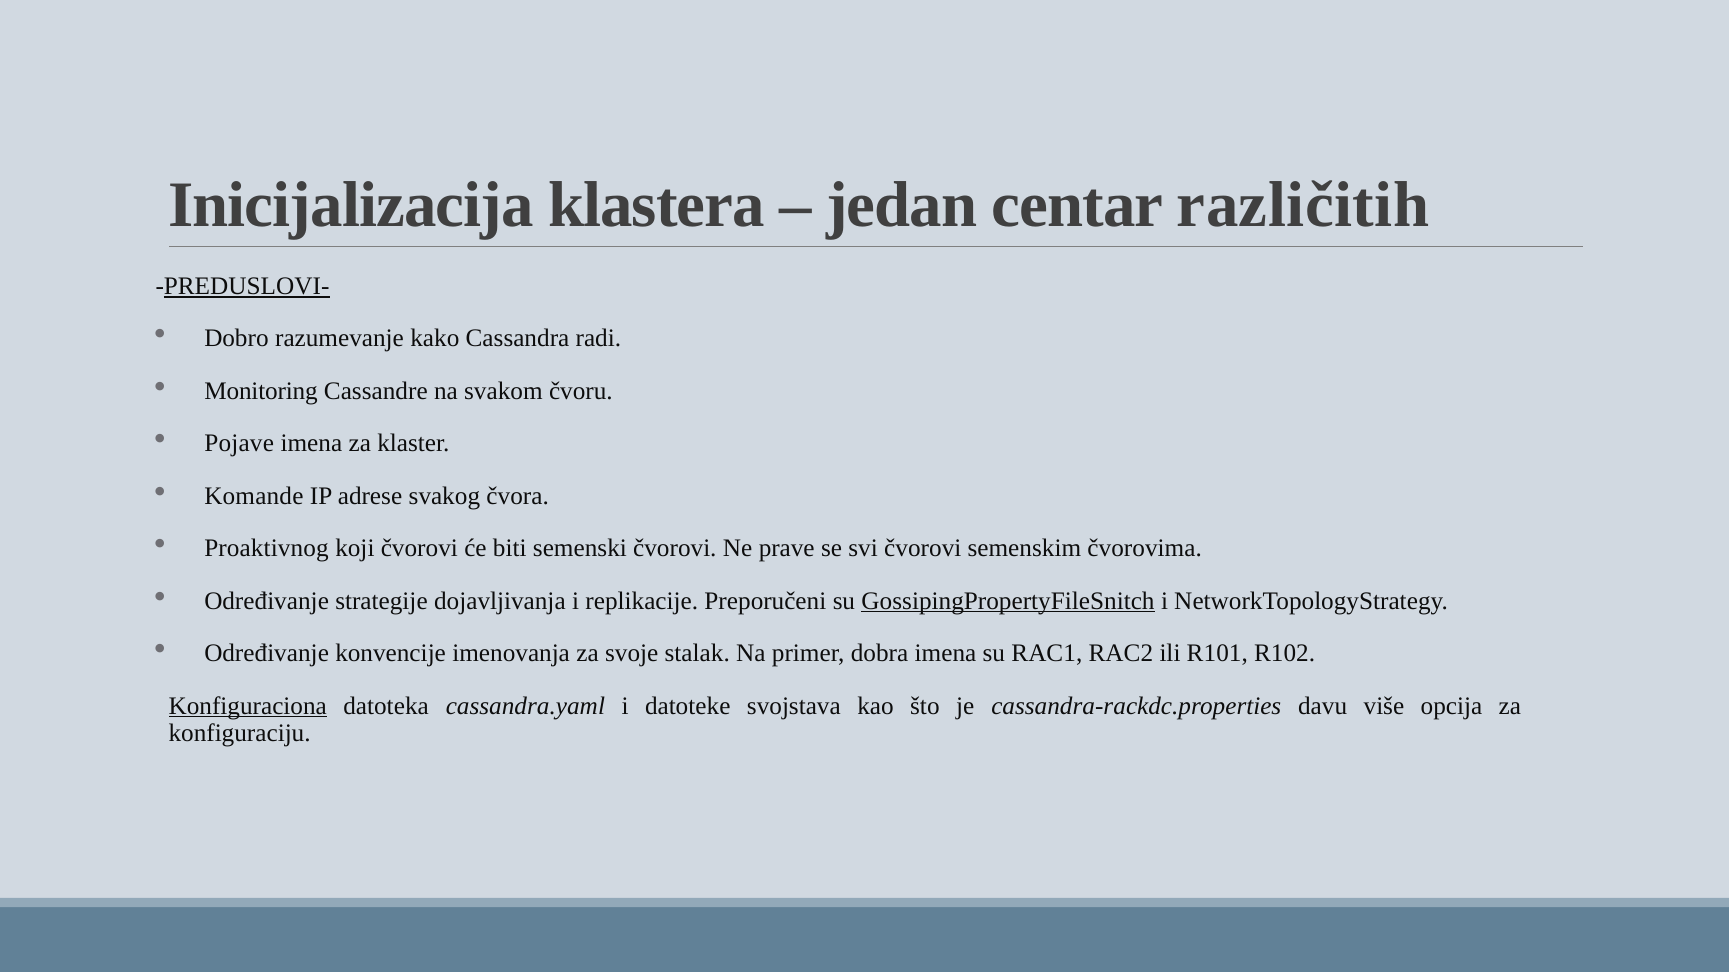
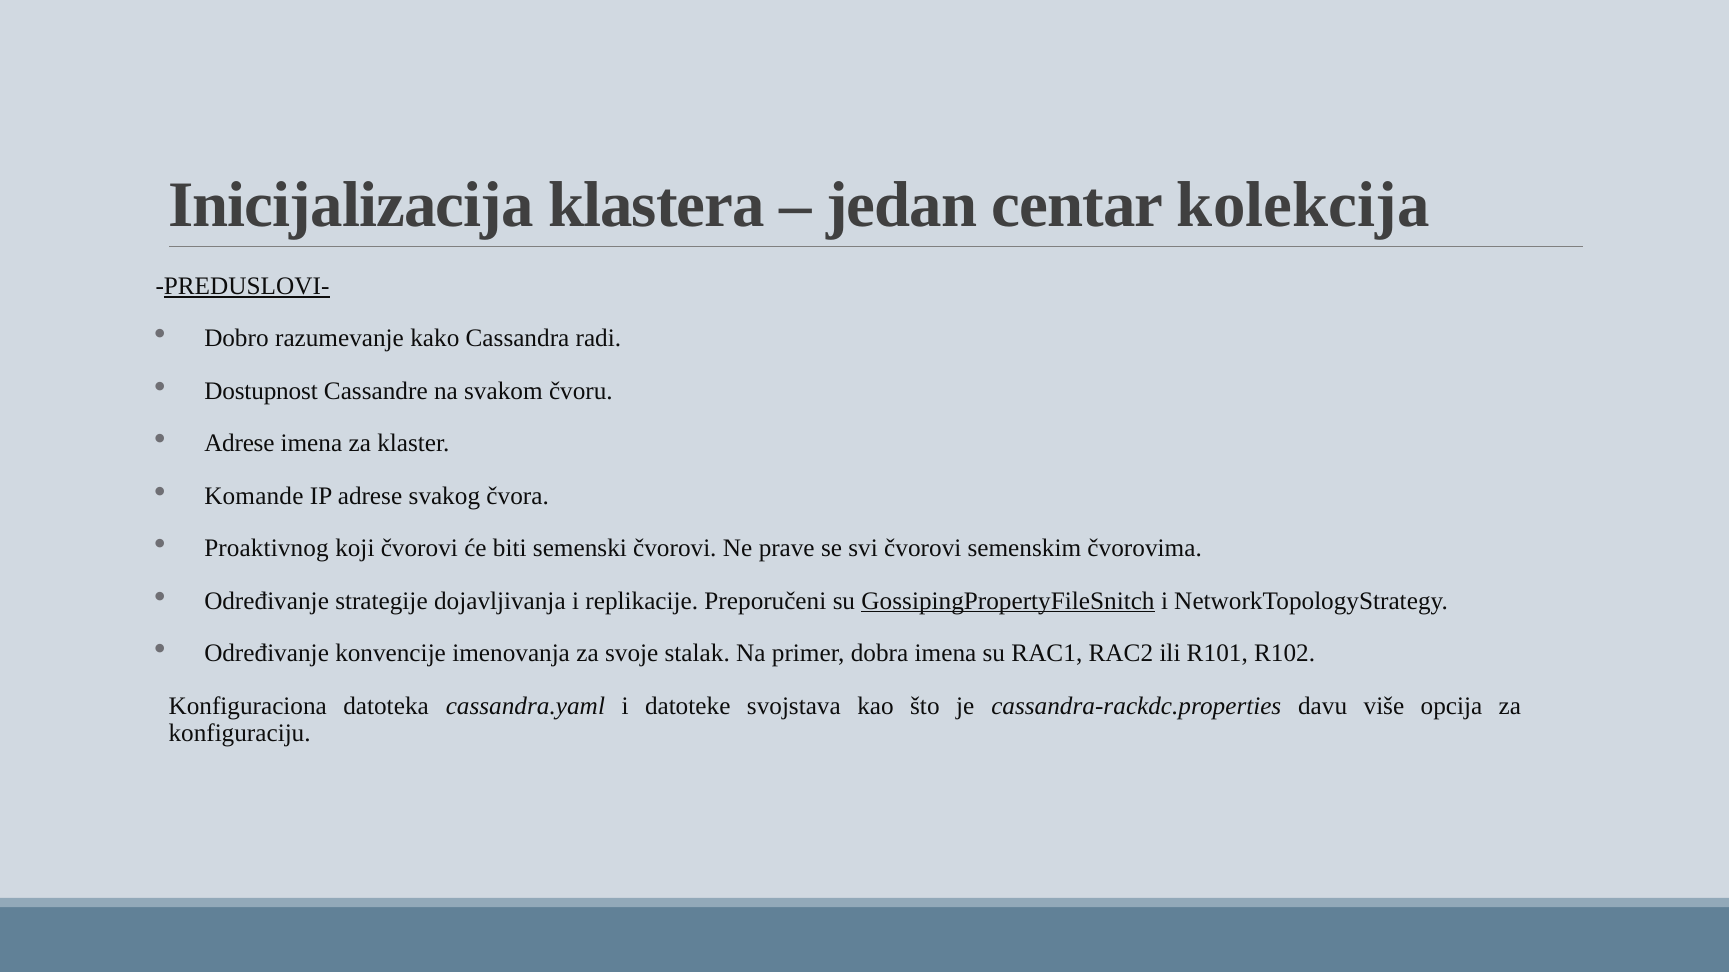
različitih: različitih -> kolekcija
Monitoring: Monitoring -> Dostupnost
Pojave at (239, 444): Pojave -> Adrese
Konfiguraciona underline: present -> none
